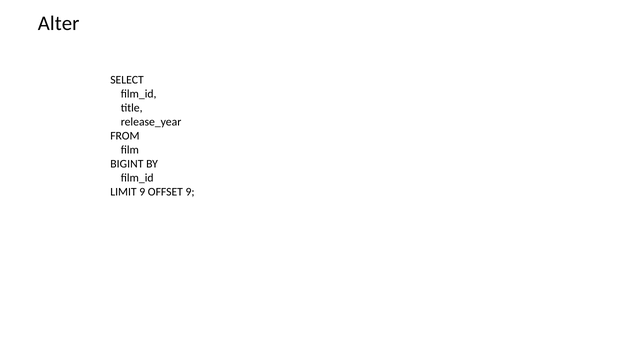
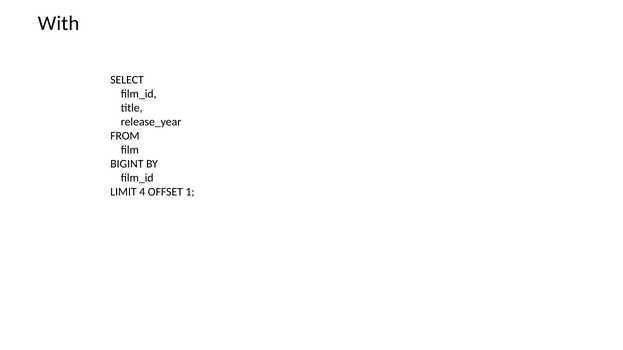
Alter: Alter -> With
LIMIT 9: 9 -> 4
OFFSET 9: 9 -> 1
